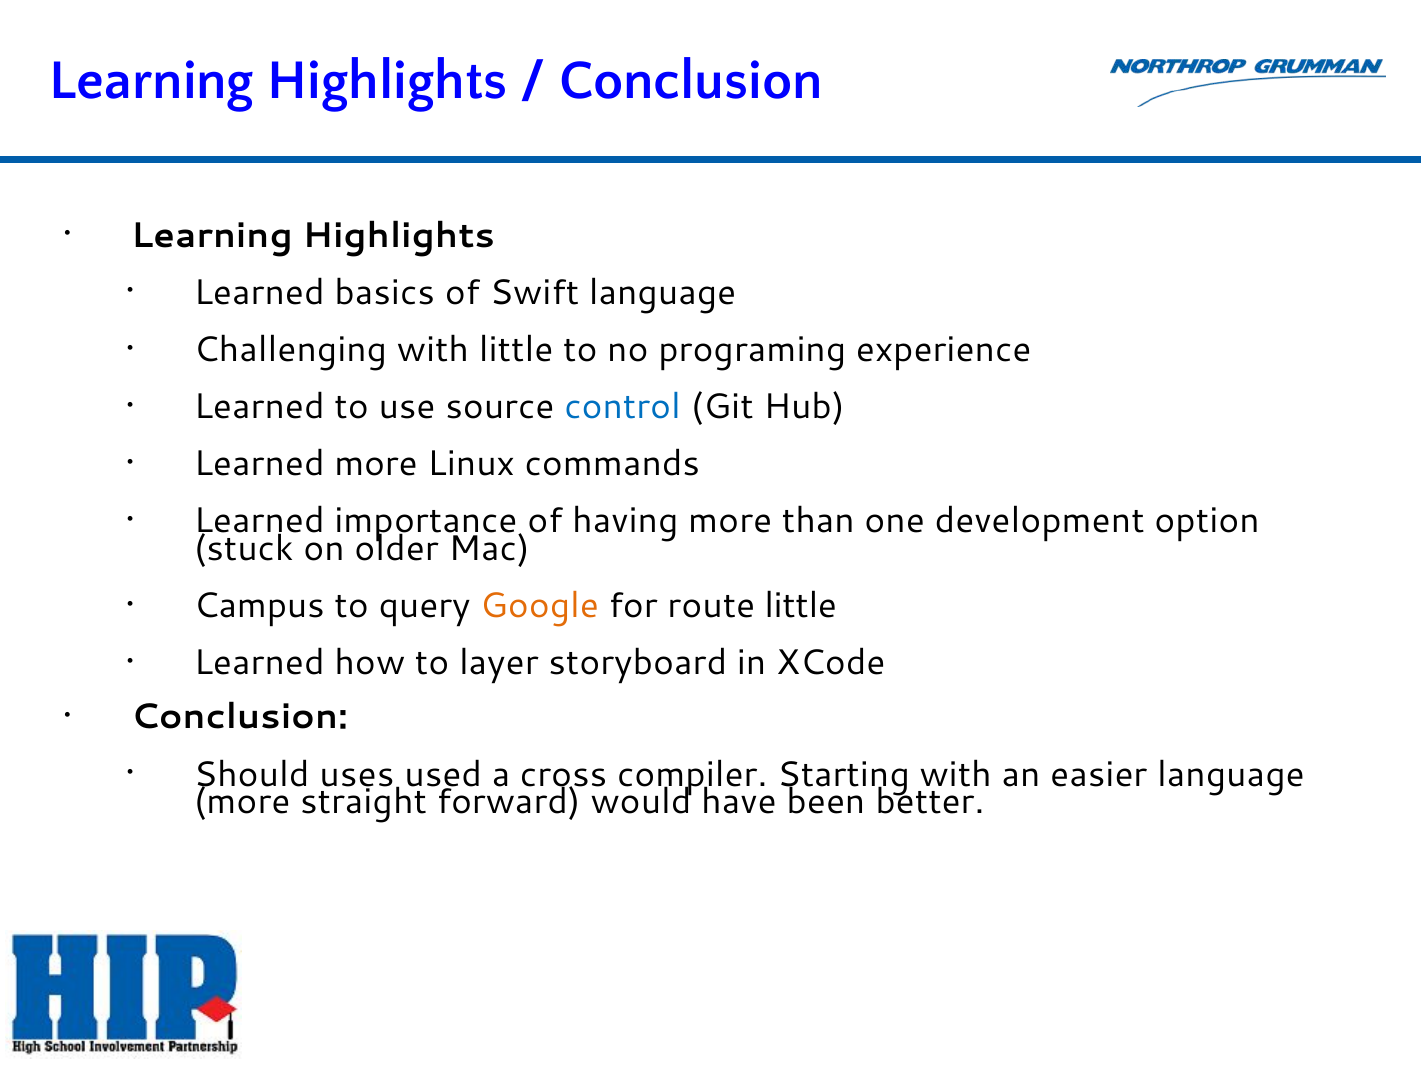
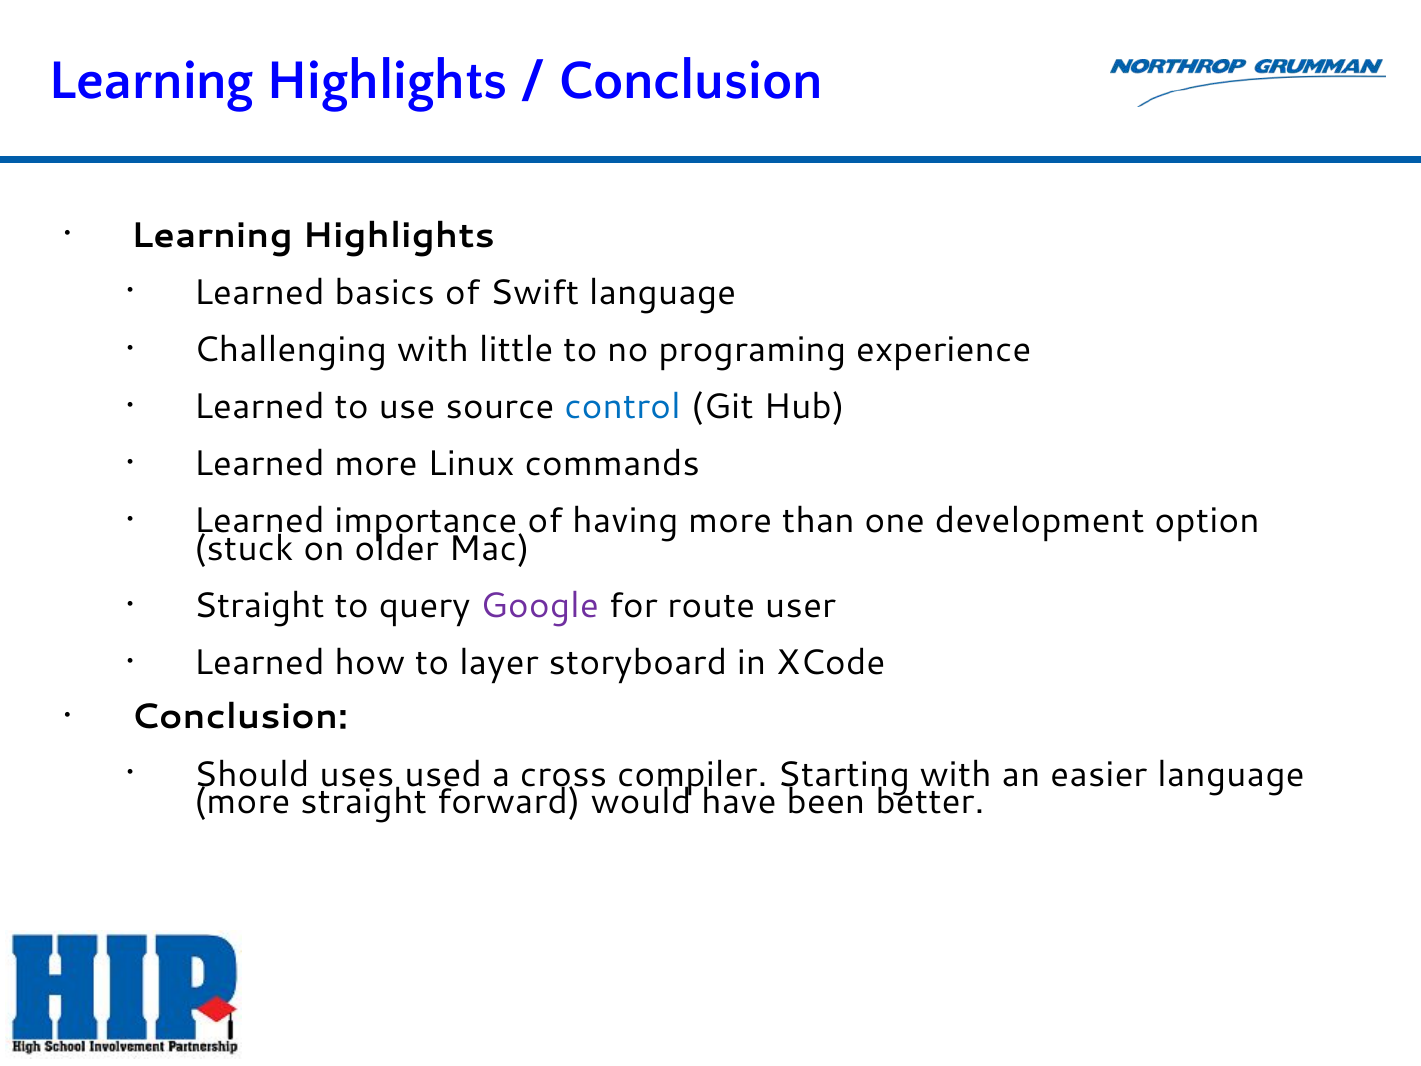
Campus at (259, 606): Campus -> Straight
Google colour: orange -> purple
route little: little -> user
